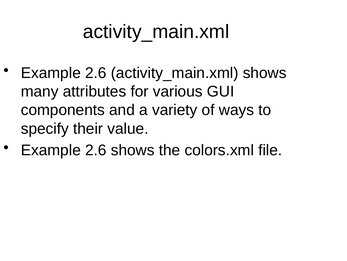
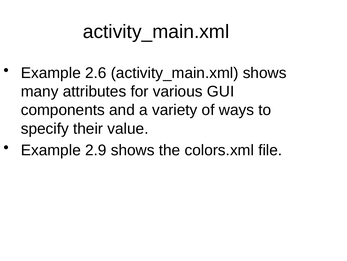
2.6 at (96, 150): 2.6 -> 2.9
